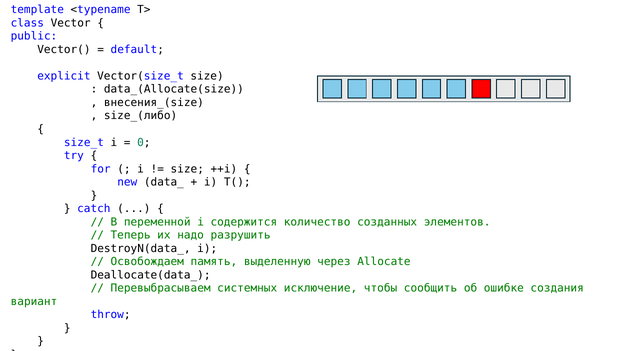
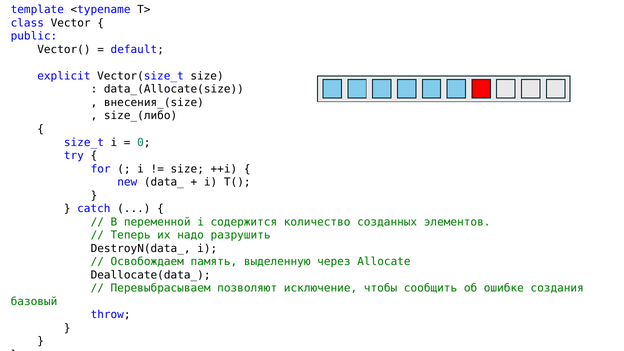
системных: системных -> позволяют
вариант: вариант -> базовый
